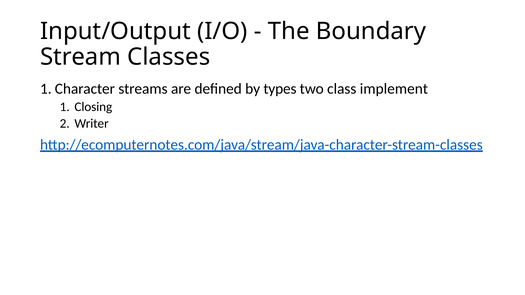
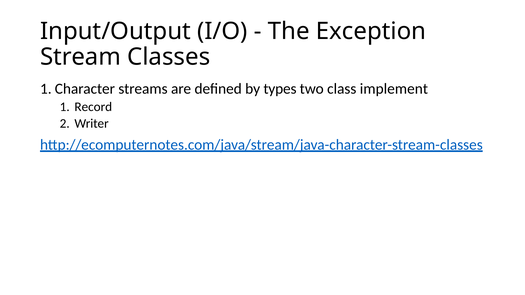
Boundary: Boundary -> Exception
Closing: Closing -> Record
